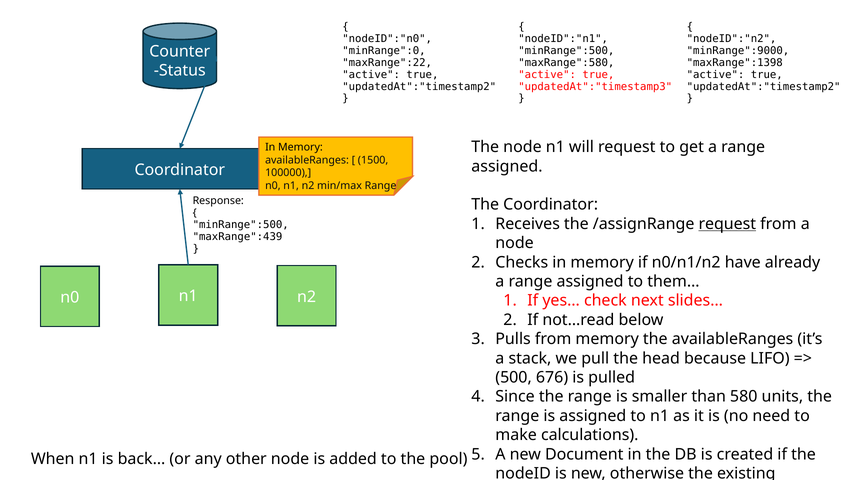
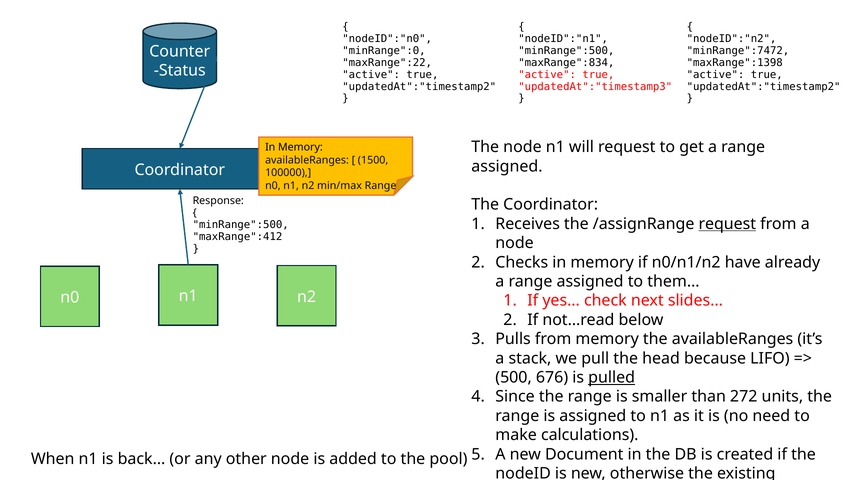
minRange":9000: minRange":9000 -> minRange":7472
maxRange":580: maxRange":580 -> maxRange":834
maxRange":439: maxRange":439 -> maxRange":412
pulled underline: none -> present
580: 580 -> 272
